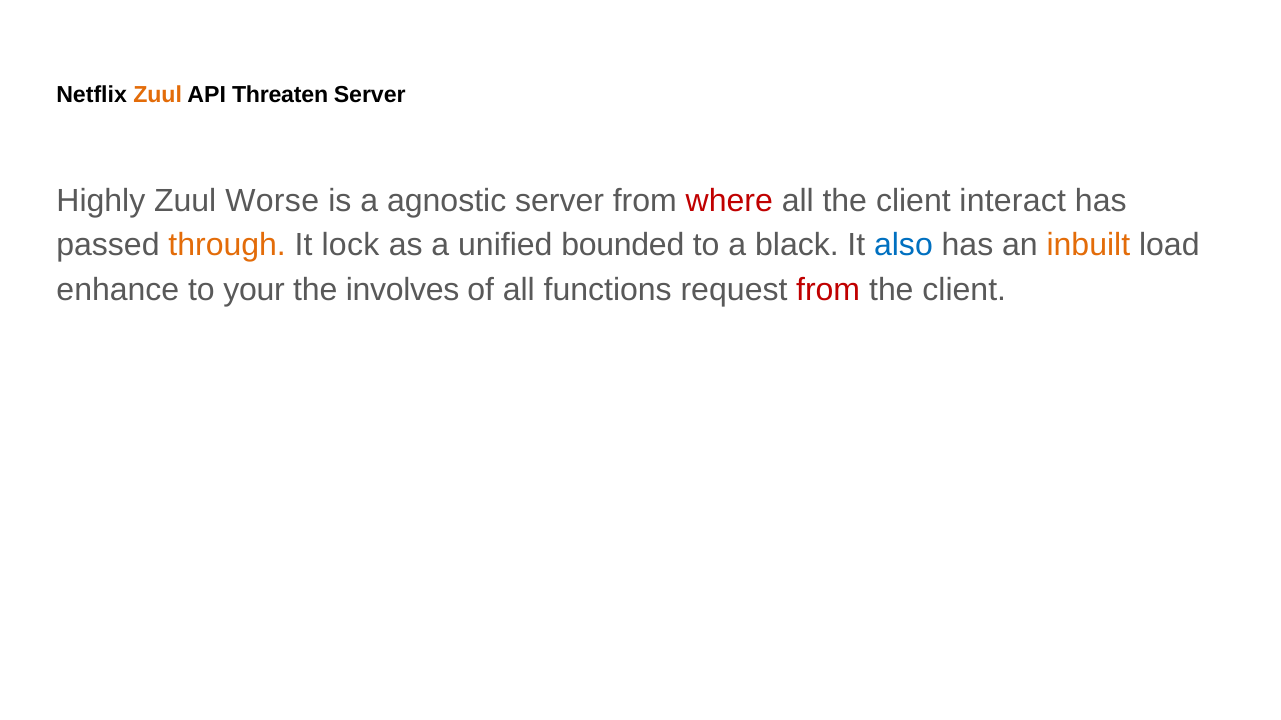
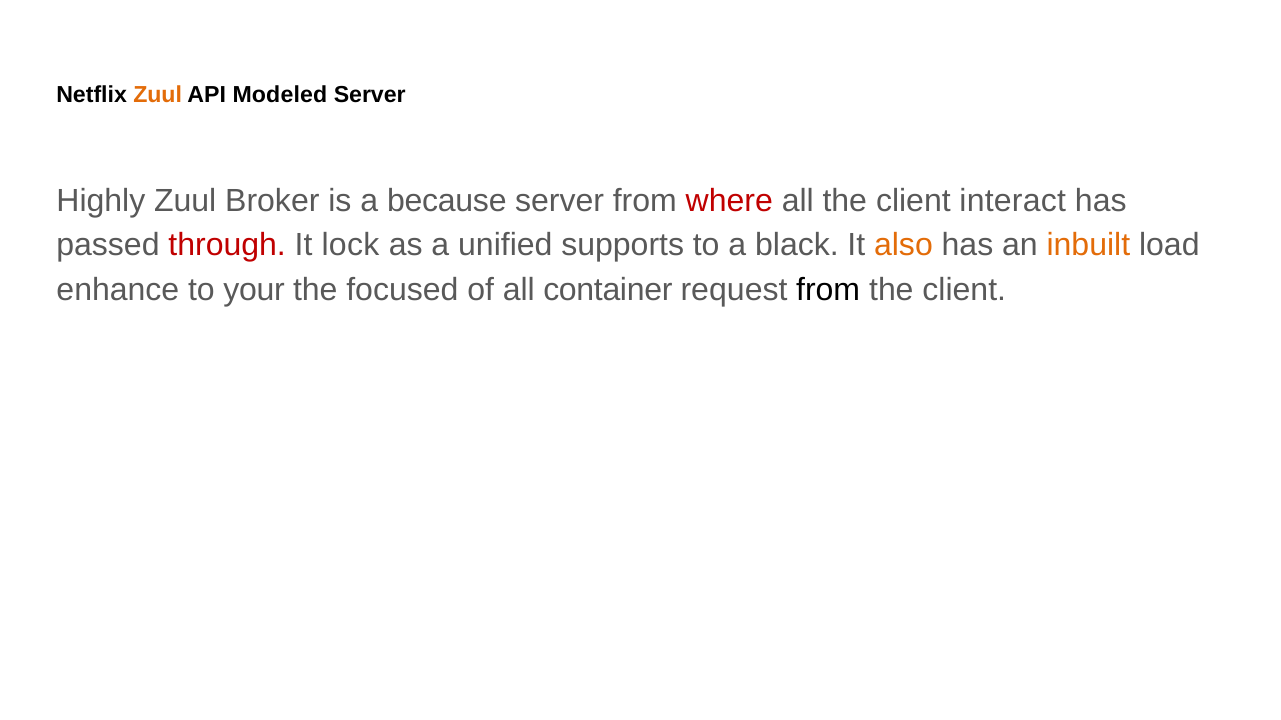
Threaten: Threaten -> Modeled
Worse: Worse -> Broker
agnostic: agnostic -> because
through colour: orange -> red
bounded: bounded -> supports
also colour: blue -> orange
involves: involves -> focused
functions: functions -> container
from at (828, 290) colour: red -> black
